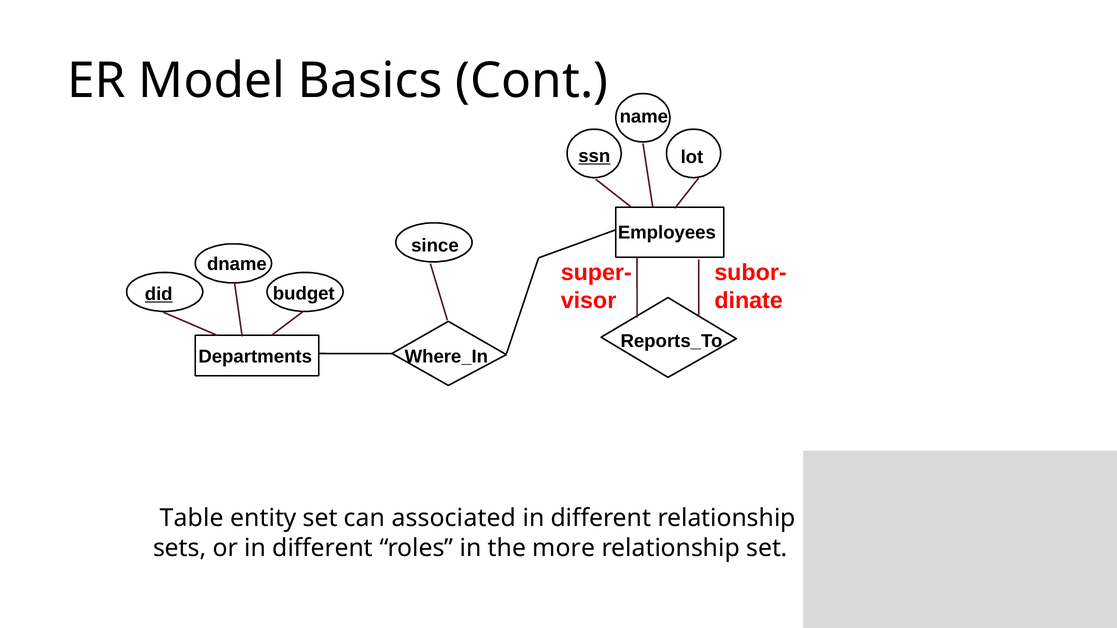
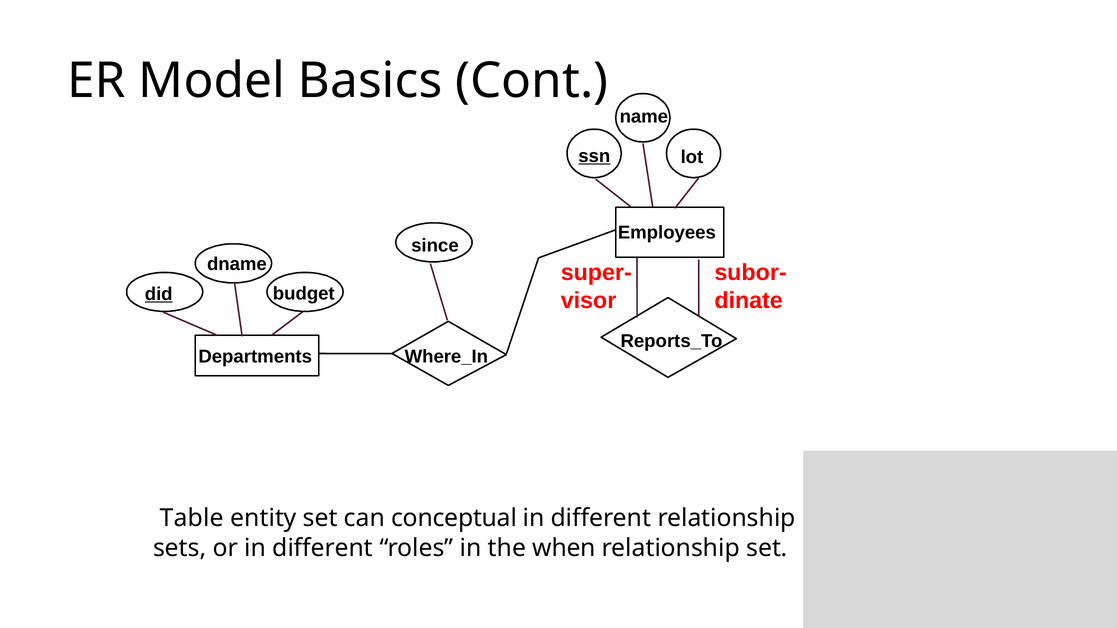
associated: associated -> conceptual
more: more -> when
